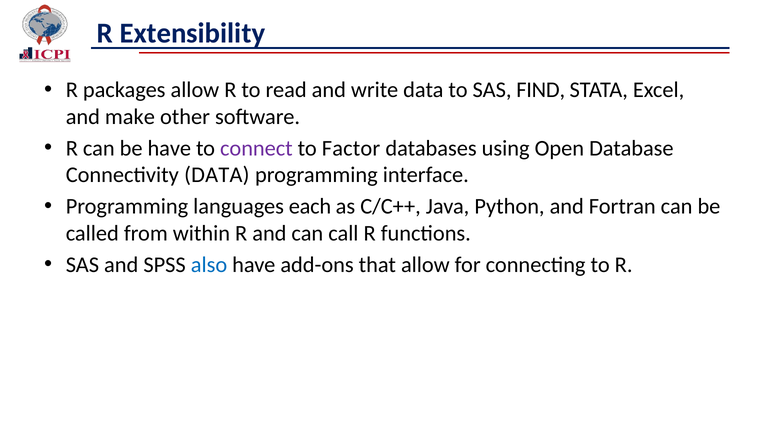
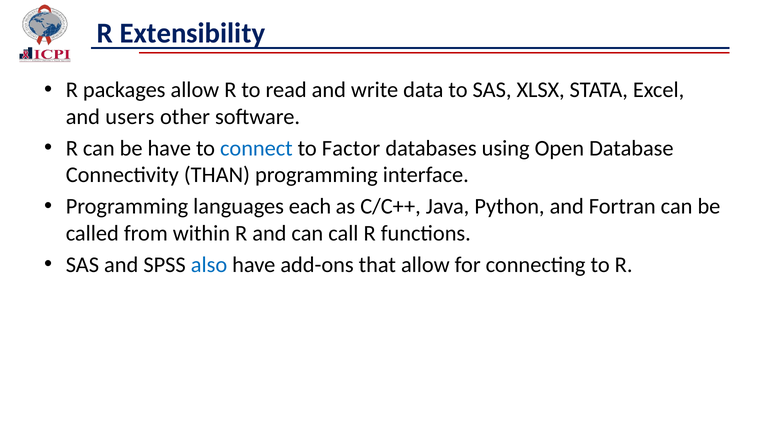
FIND: FIND -> XLSX
make: make -> users
connect colour: purple -> blue
Connectivity DATA: DATA -> THAN
